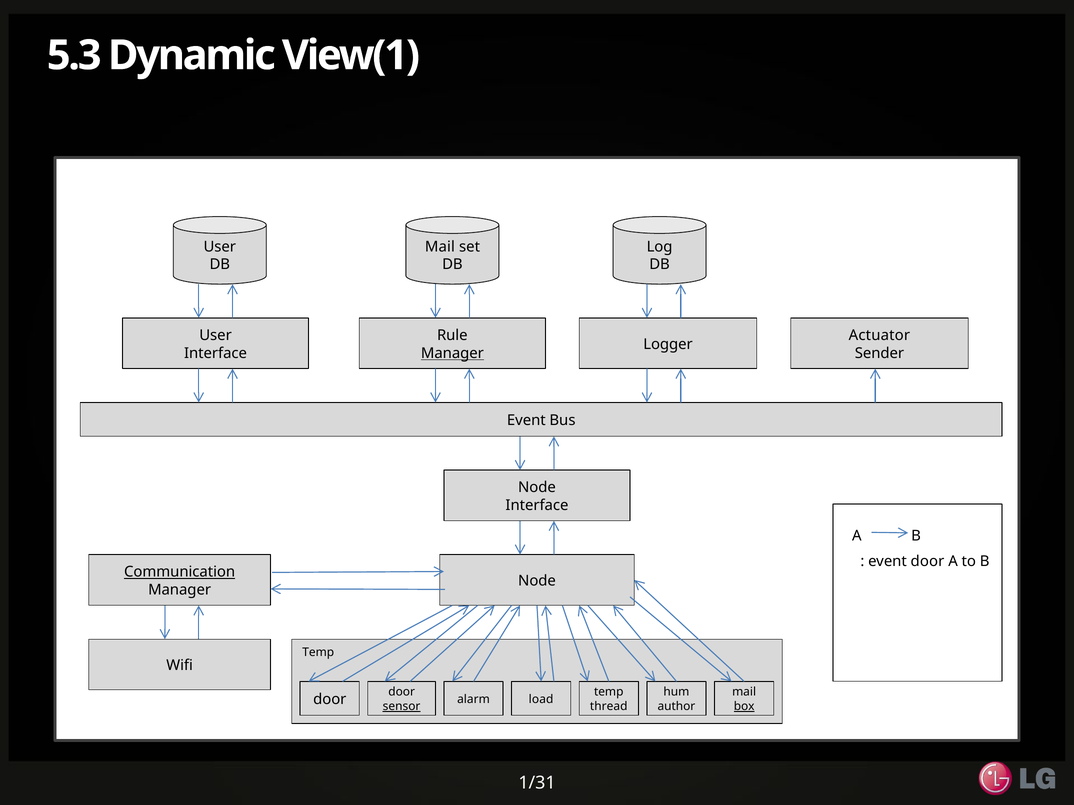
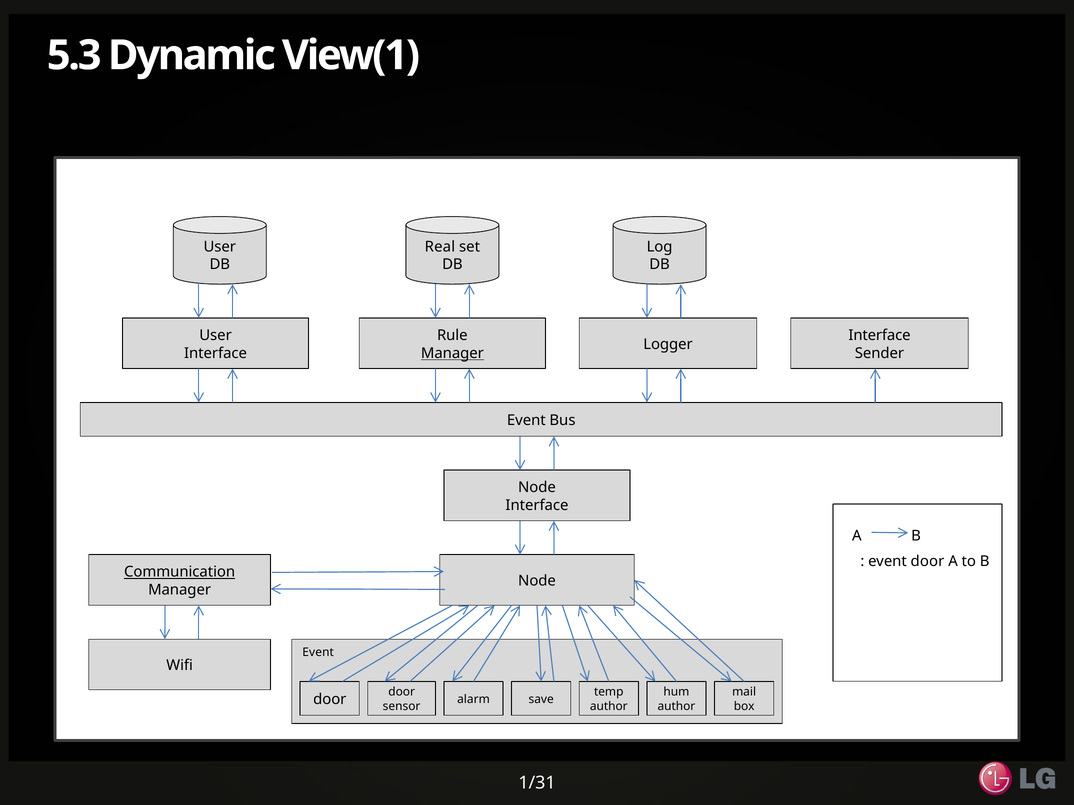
Mail at (440, 247): Mail -> Real
Actuator at (879, 336): Actuator -> Interface
Temp at (318, 653): Temp -> Event
load: load -> save
sensor underline: present -> none
thread at (609, 707): thread -> author
box underline: present -> none
